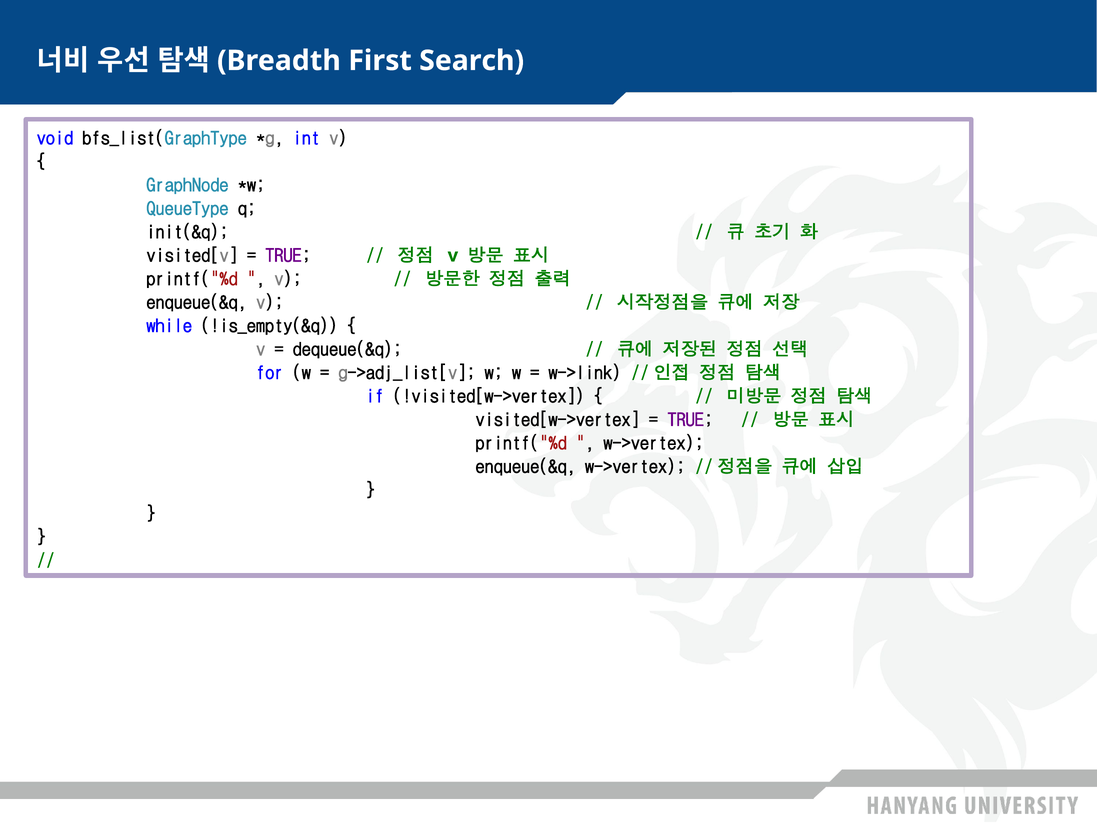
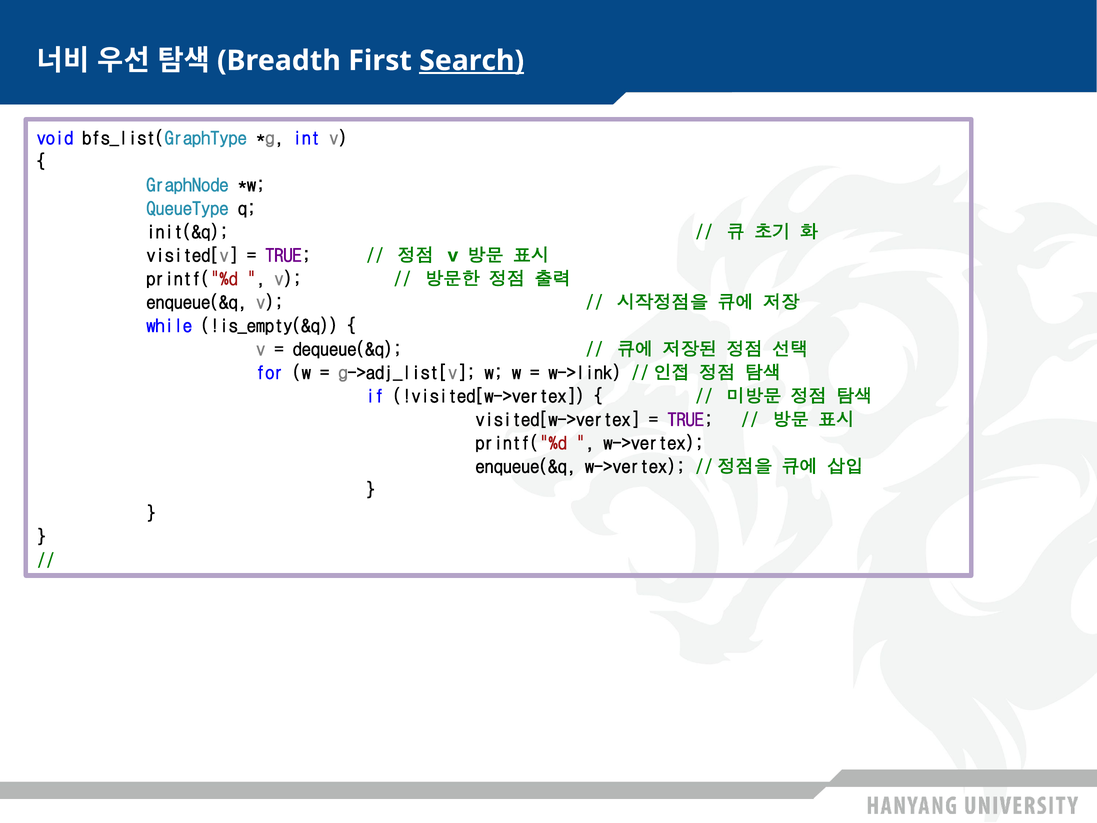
Search underline: none -> present
